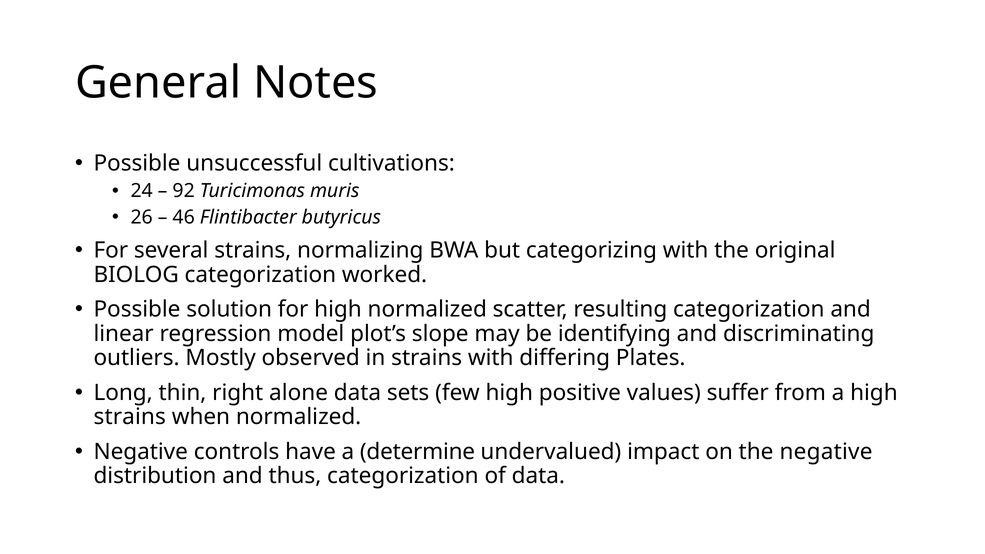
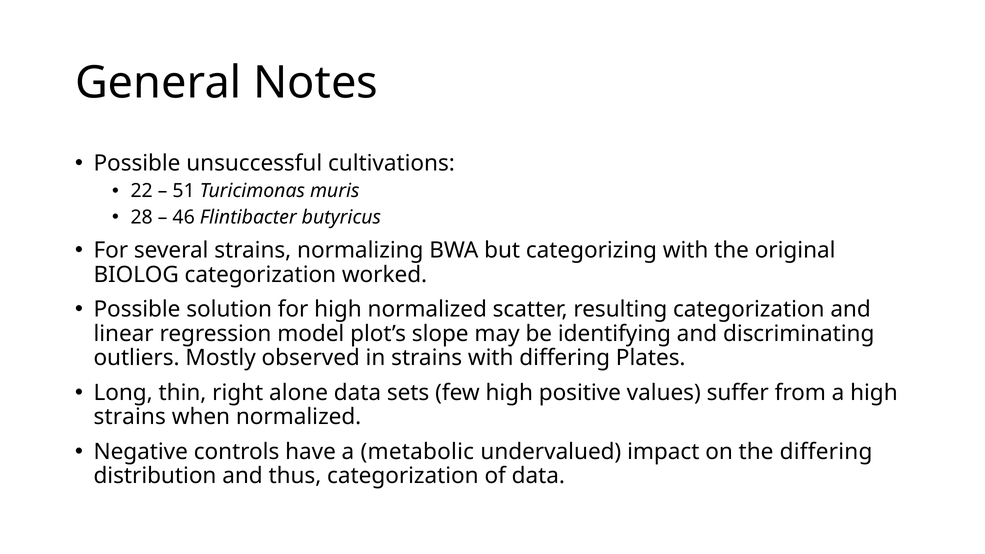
24: 24 -> 22
92: 92 -> 51
26: 26 -> 28
determine: determine -> metabolic
the negative: negative -> differing
